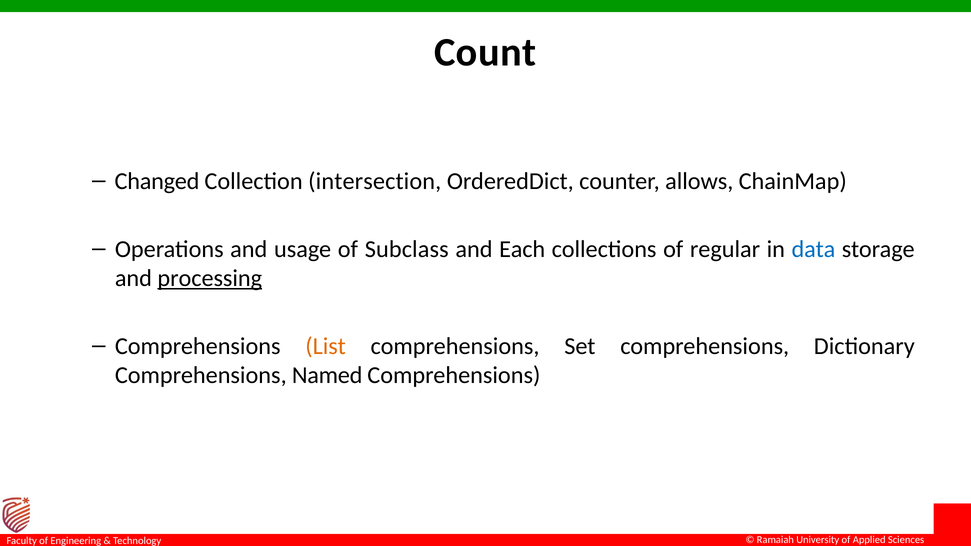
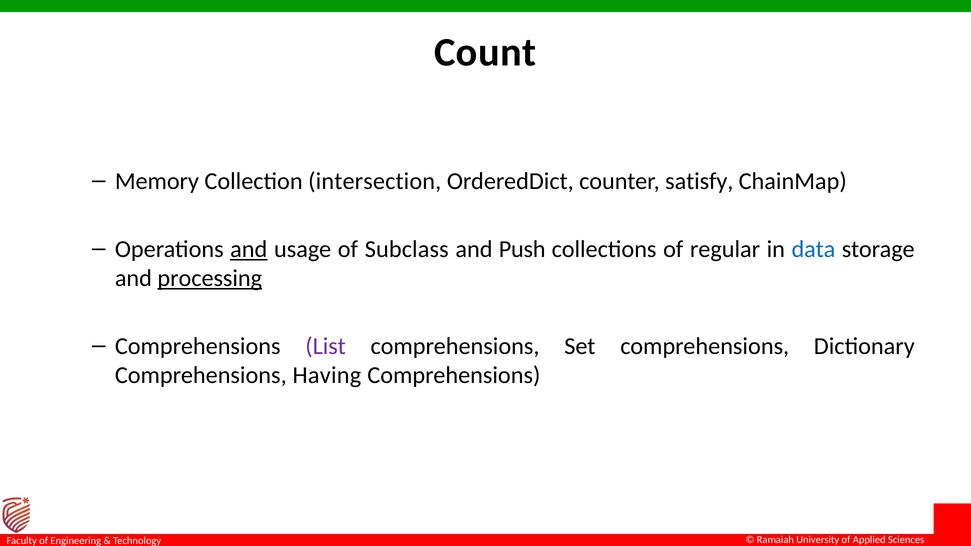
Changed: Changed -> Memory
allows: allows -> satisfy
and at (249, 249) underline: none -> present
Each: Each -> Push
List colour: orange -> purple
Named: Named -> Having
